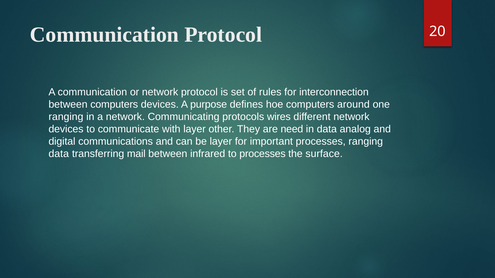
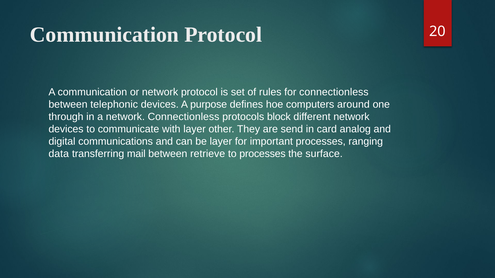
for interconnection: interconnection -> connectionless
between computers: computers -> telephonic
ranging at (66, 117): ranging -> through
network Communicating: Communicating -> Connectionless
wires: wires -> block
need: need -> send
in data: data -> card
infrared: infrared -> retrieve
